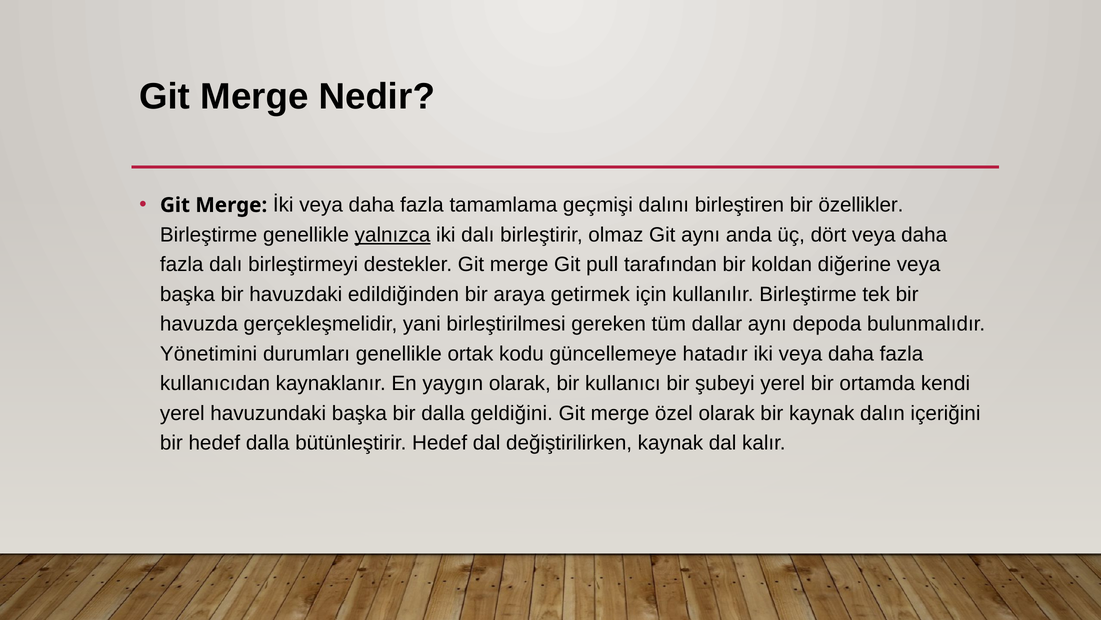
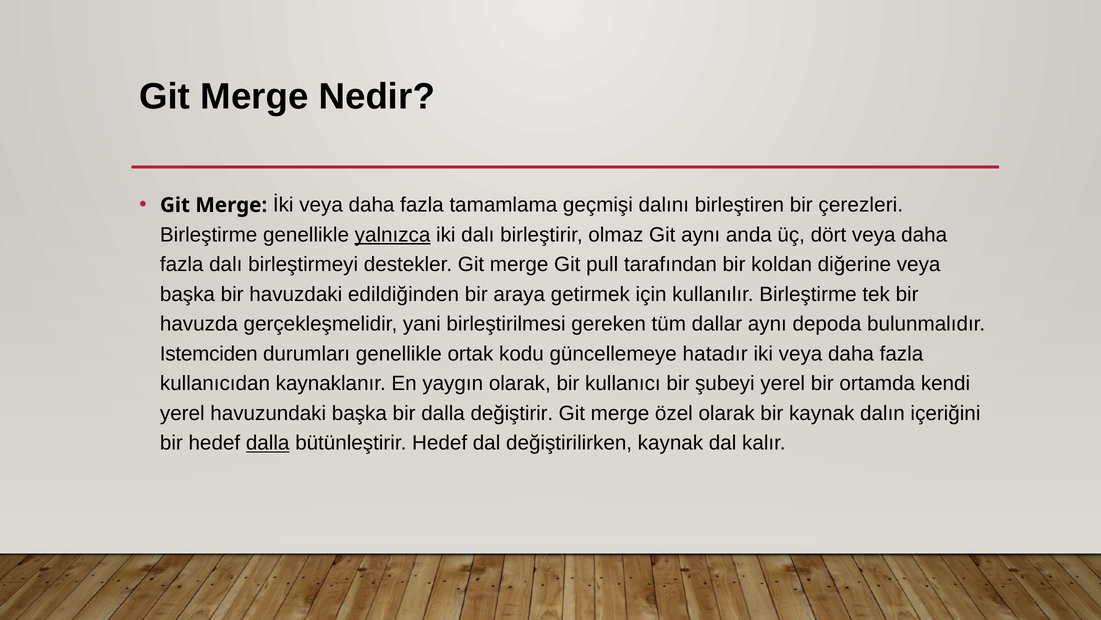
özellikler: özellikler -> çerezleri
Yönetimini: Yönetimini -> Istemciden
geldiğini: geldiğini -> değiştirir
dalla at (268, 443) underline: none -> present
